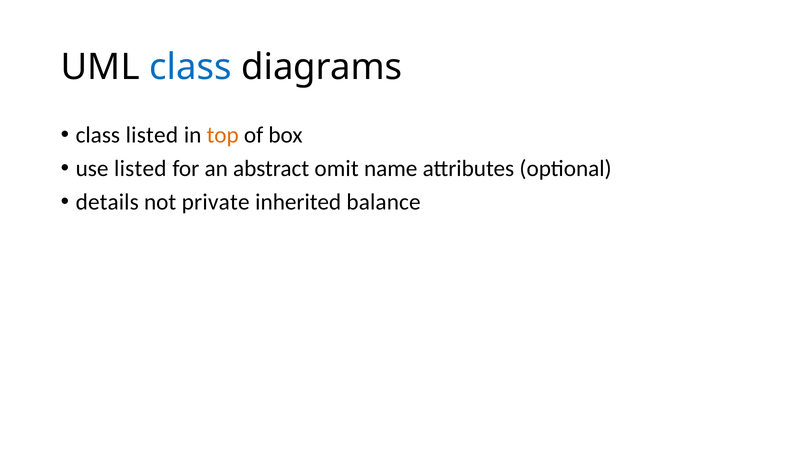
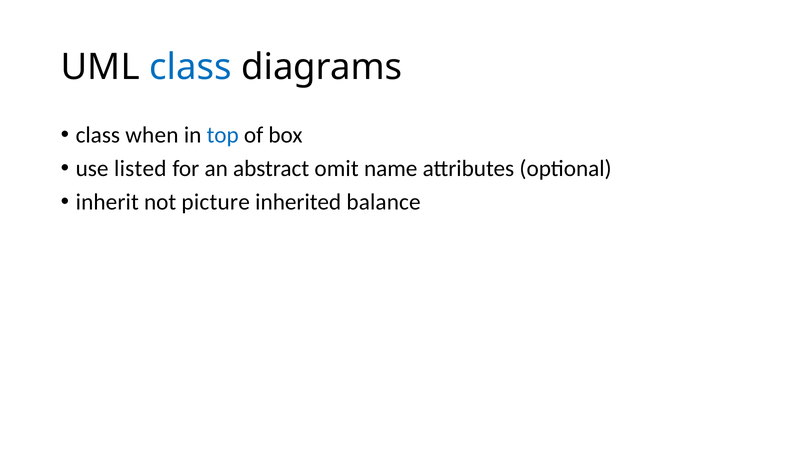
class listed: listed -> when
top colour: orange -> blue
details: details -> inherit
private: private -> picture
